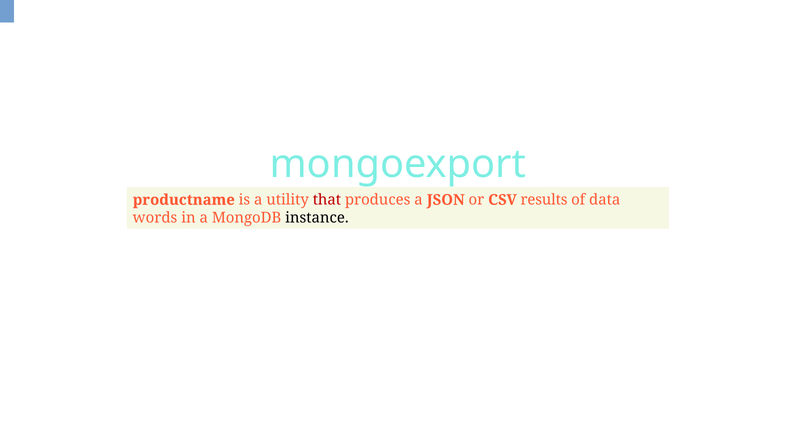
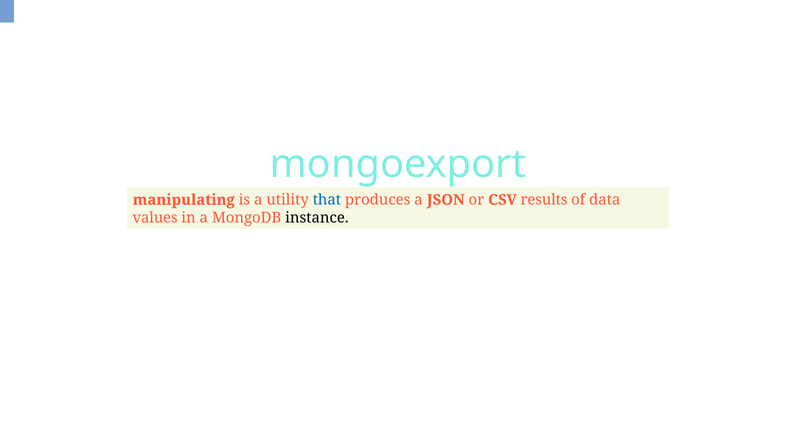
productname: productname -> manipulating
that colour: red -> blue
words: words -> values
